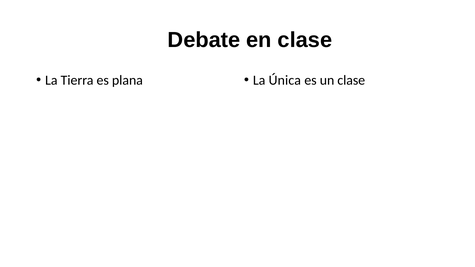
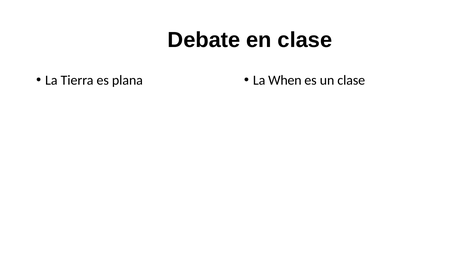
Única: Única -> When
